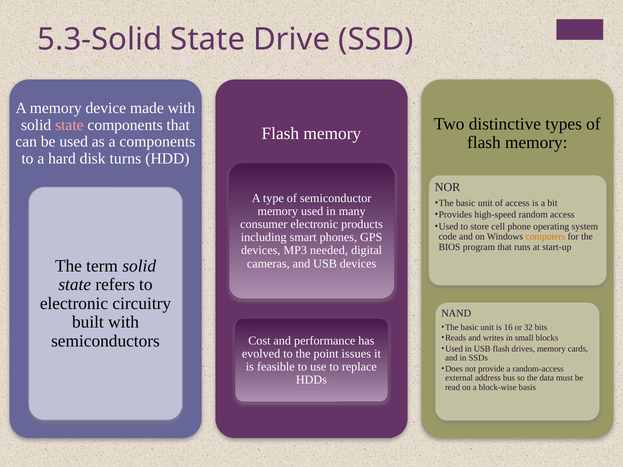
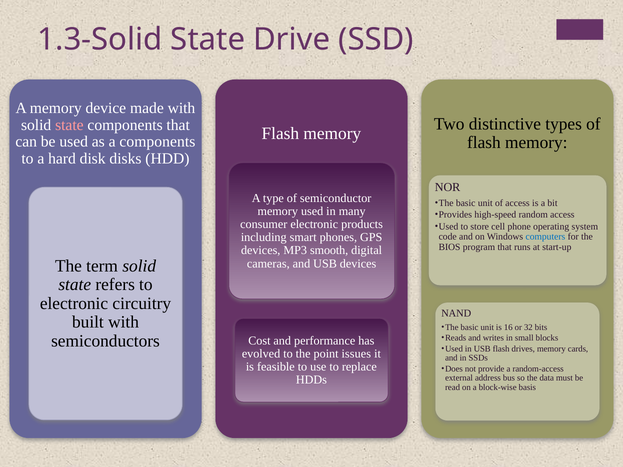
5.3-Solid: 5.3-Solid -> 1.3-Solid
turns: turns -> disks
computers colour: orange -> blue
needed: needed -> smooth
